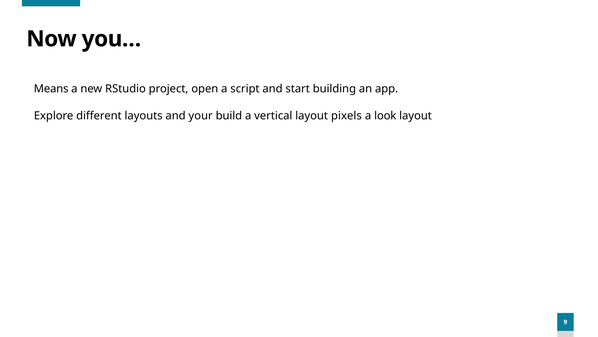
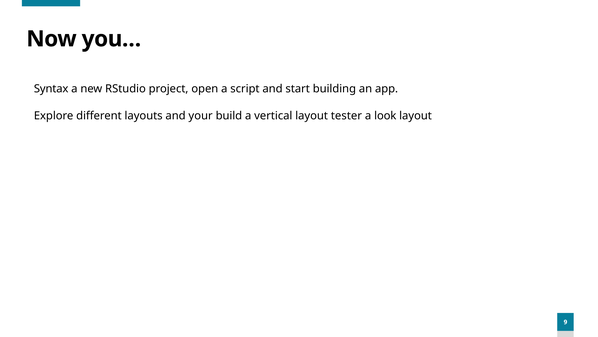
Means: Means -> Syntax
pixels: pixels -> tester
